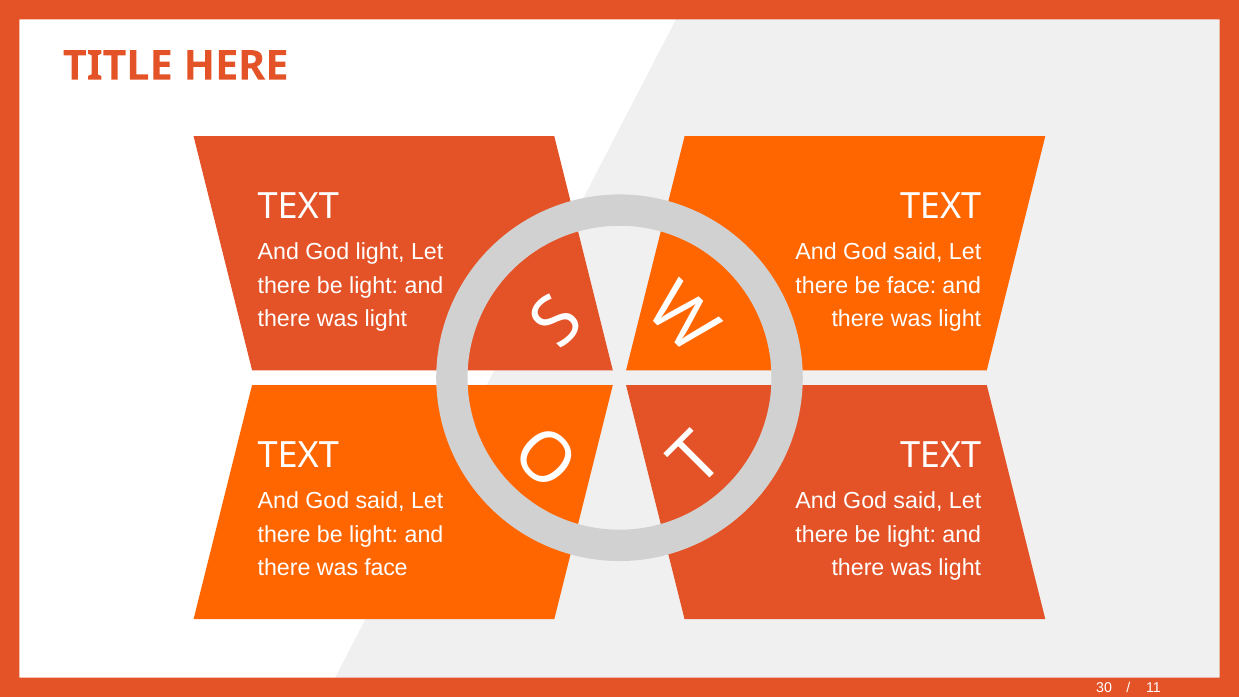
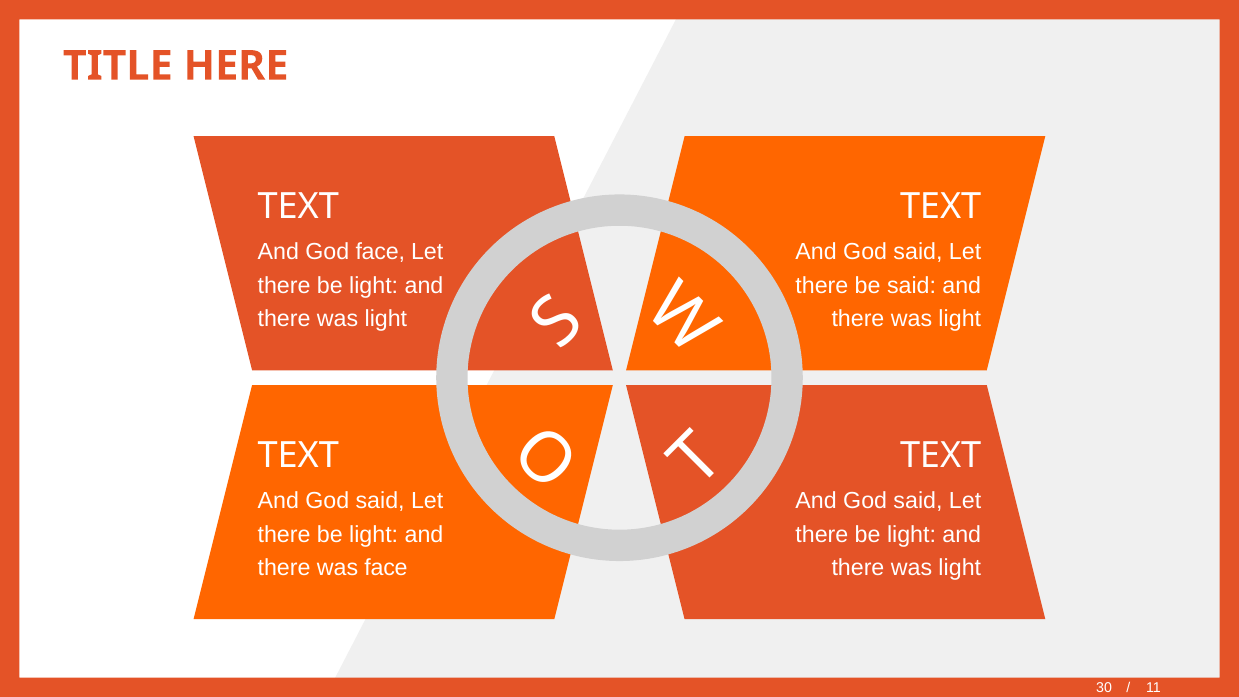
God light: light -> face
be face: face -> said
